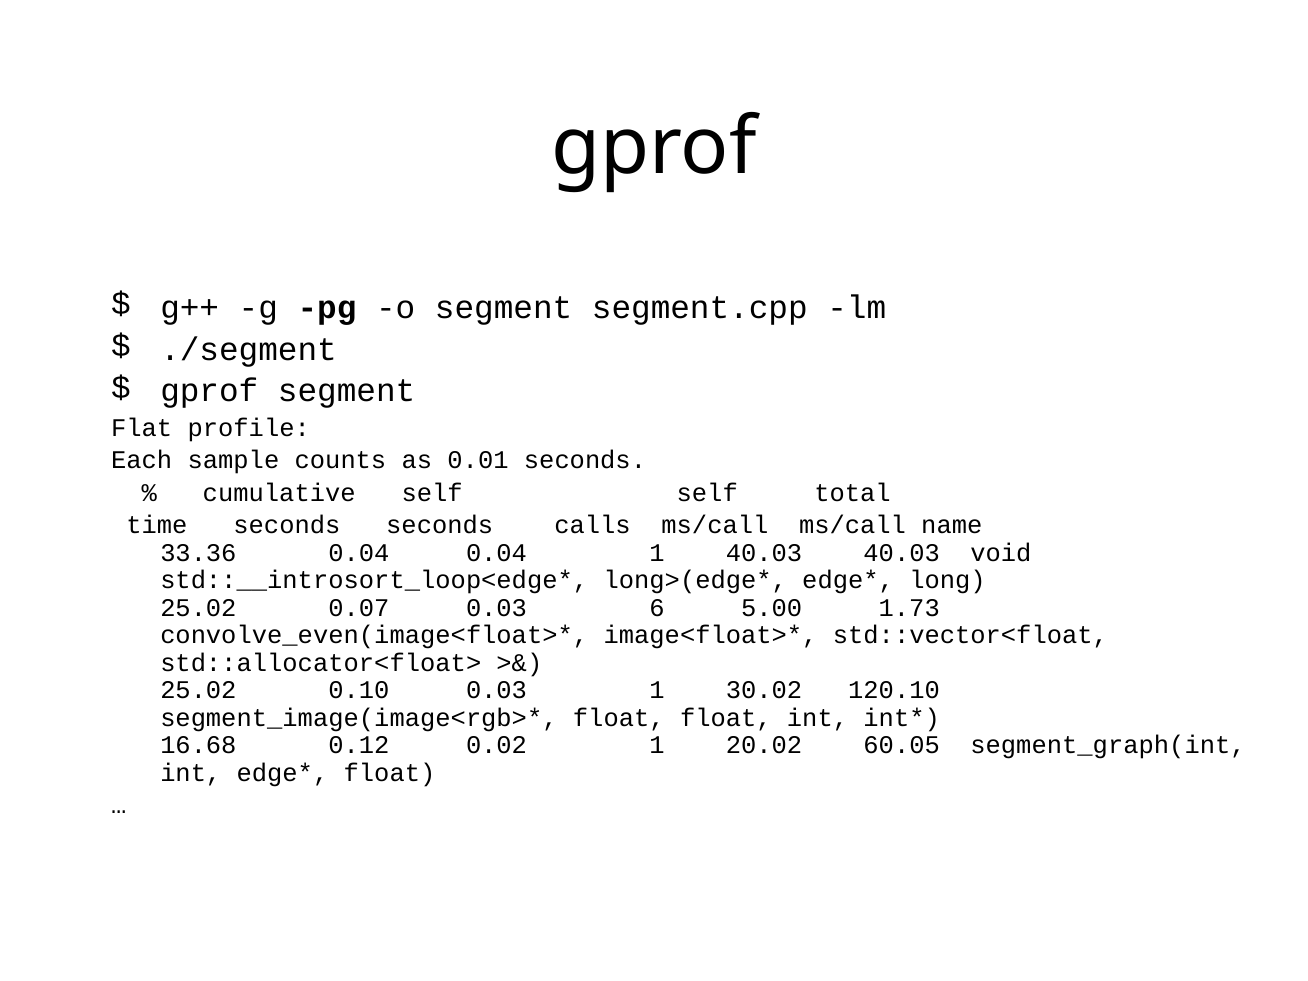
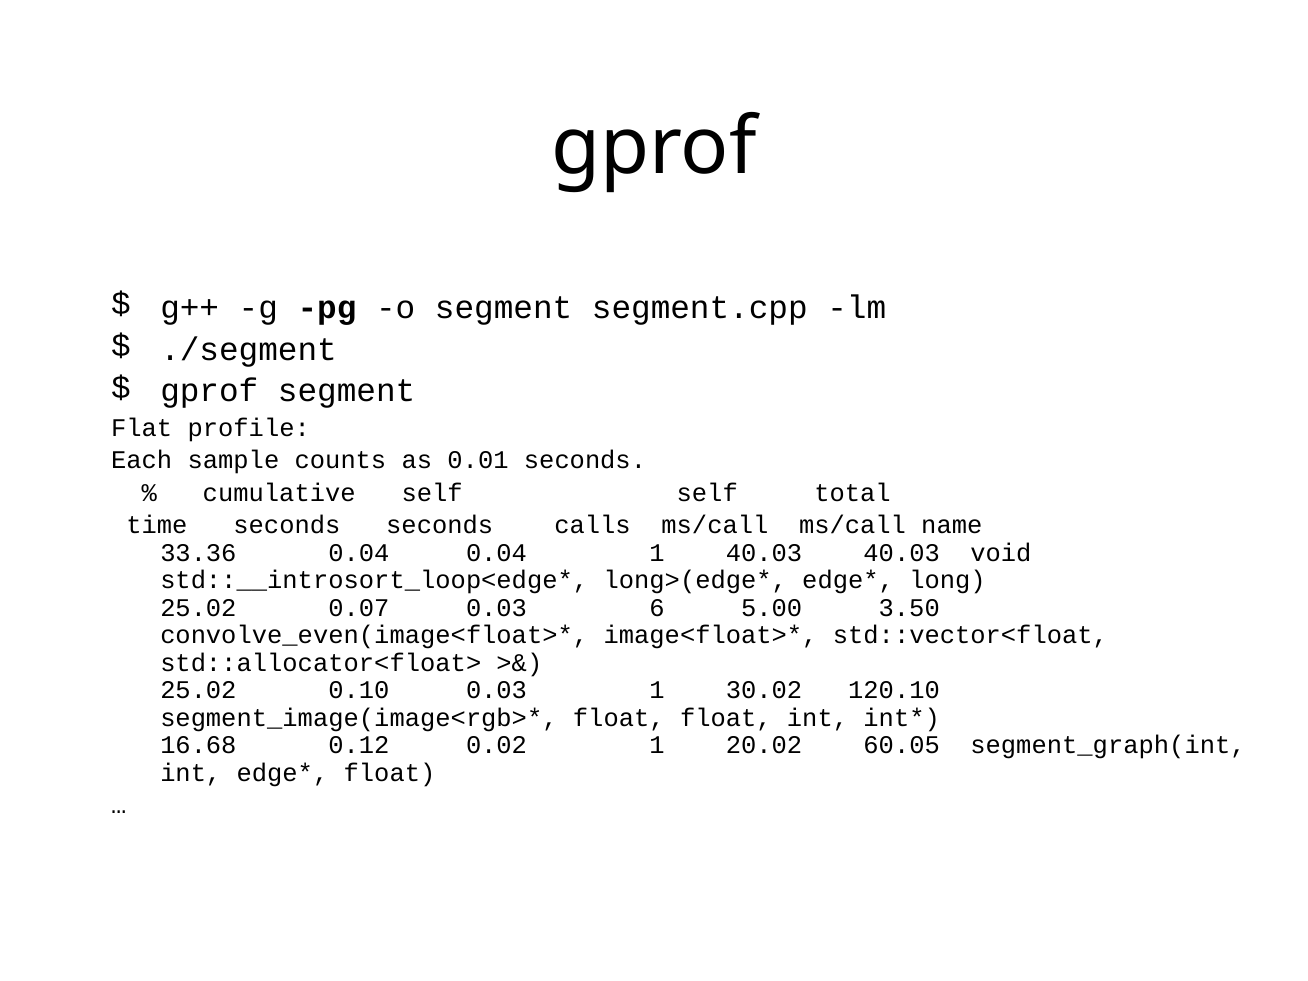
1.73: 1.73 -> 3.50
